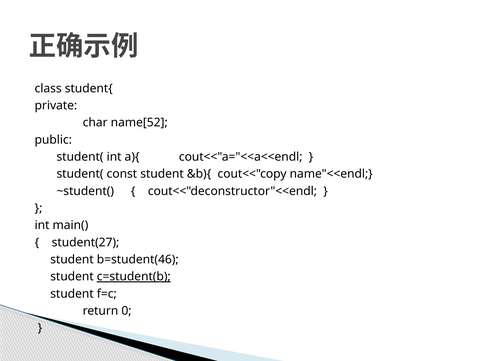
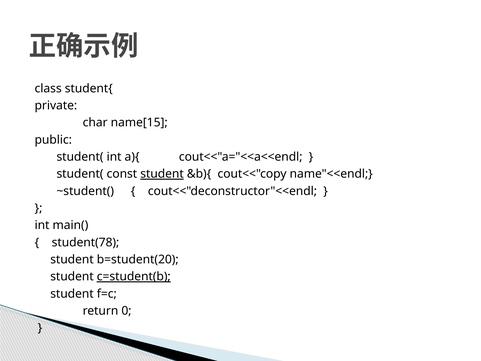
name[52: name[52 -> name[15
student at (162, 174) underline: none -> present
student(27: student(27 -> student(78
b=student(46: b=student(46 -> b=student(20
